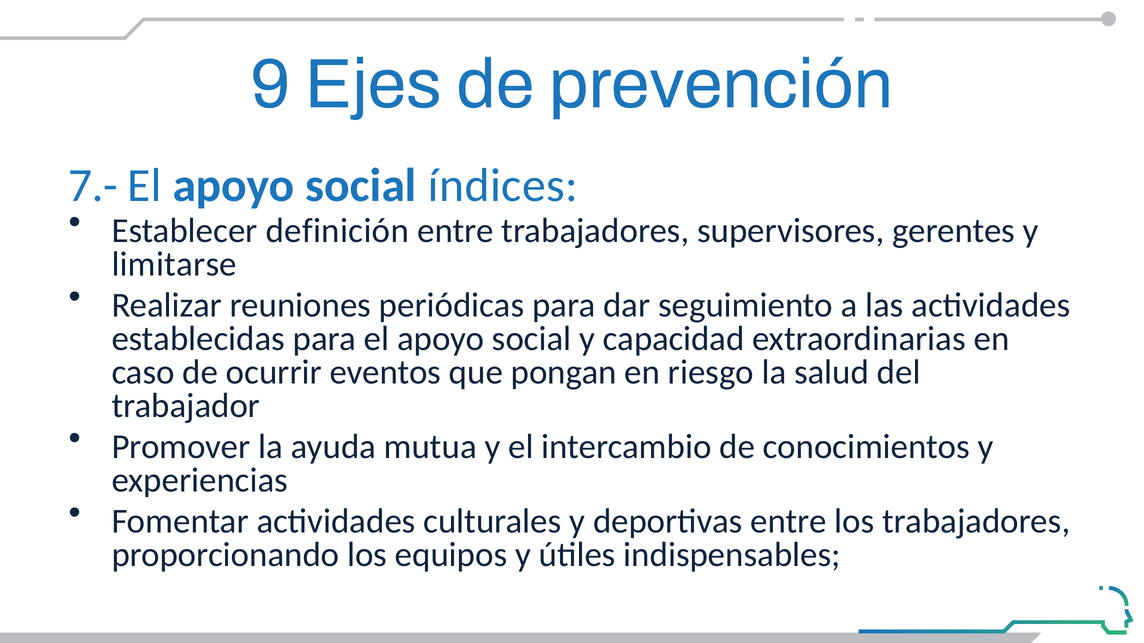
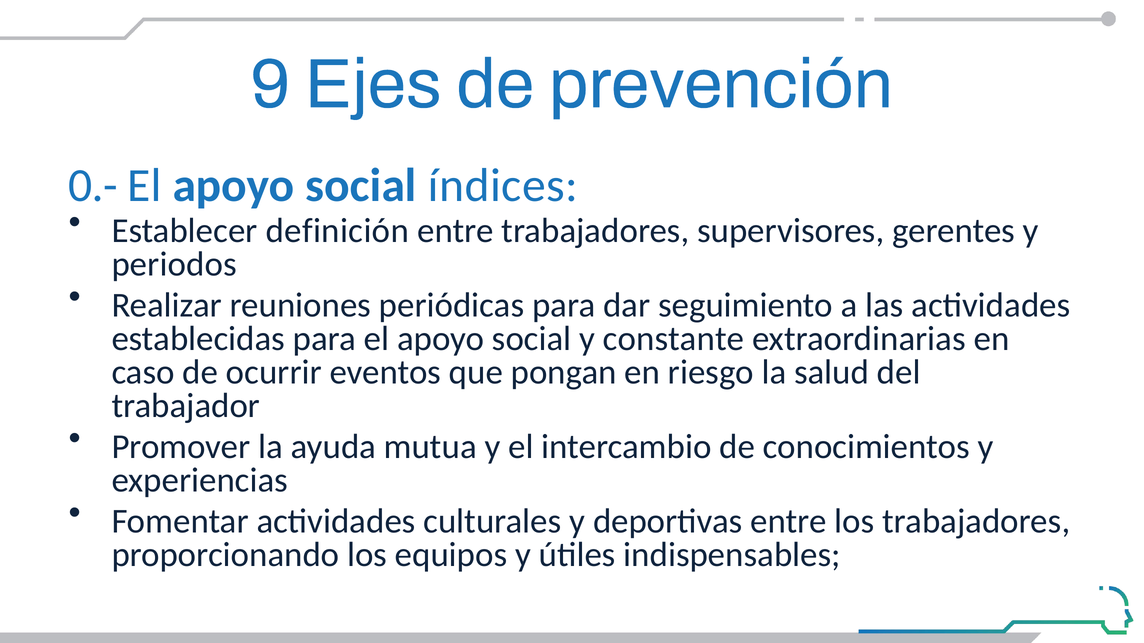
7.-: 7.- -> 0.-
limitarse: limitarse -> periodos
capacidad: capacidad -> constante
